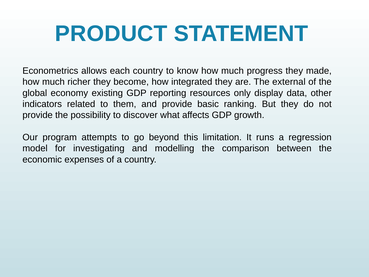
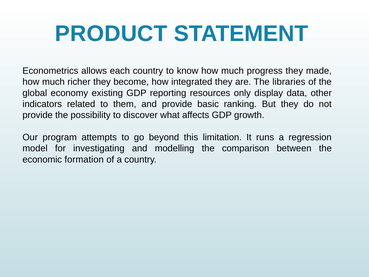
external: external -> libraries
expenses: expenses -> formation
